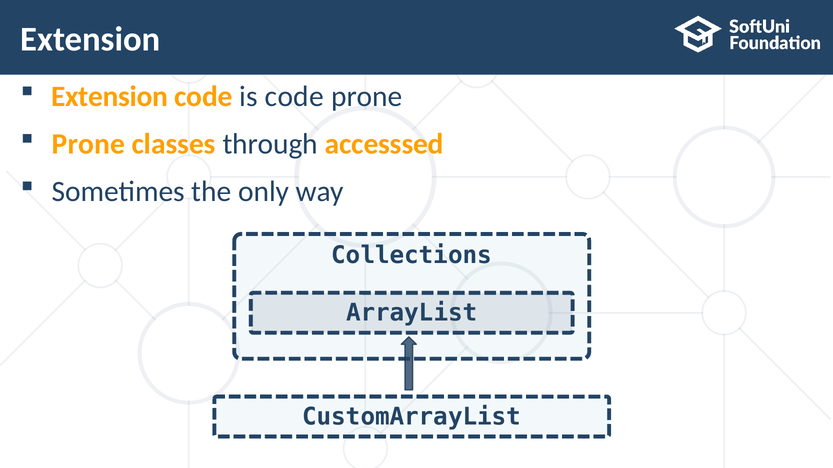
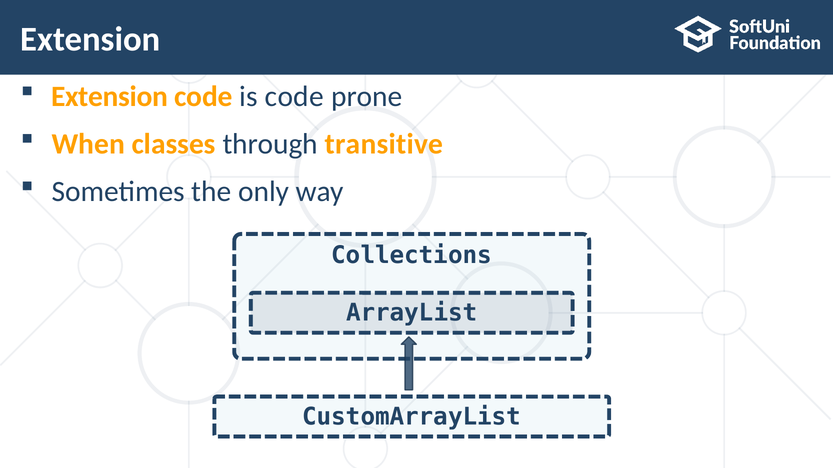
Prone at (88, 144): Prone -> When
accesssed: accesssed -> transitive
